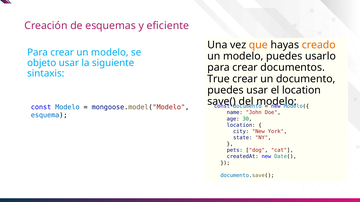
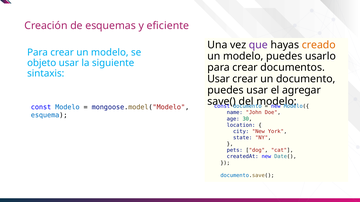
que colour: orange -> purple
True at (219, 79): True -> Usar
el location: location -> agregar
